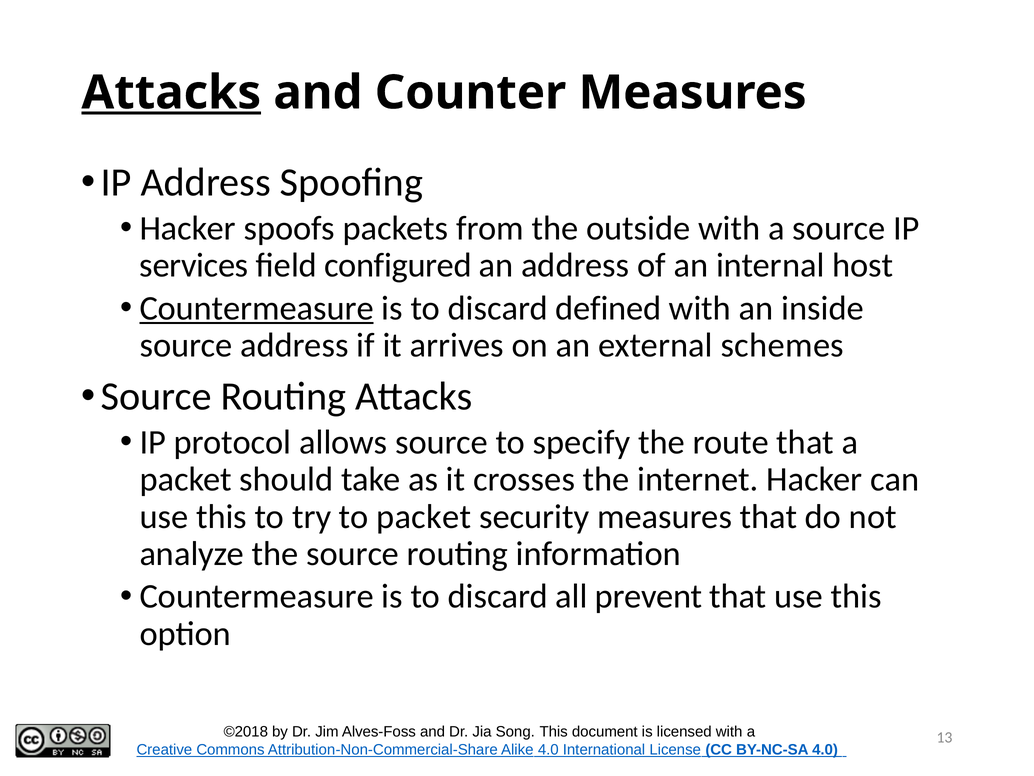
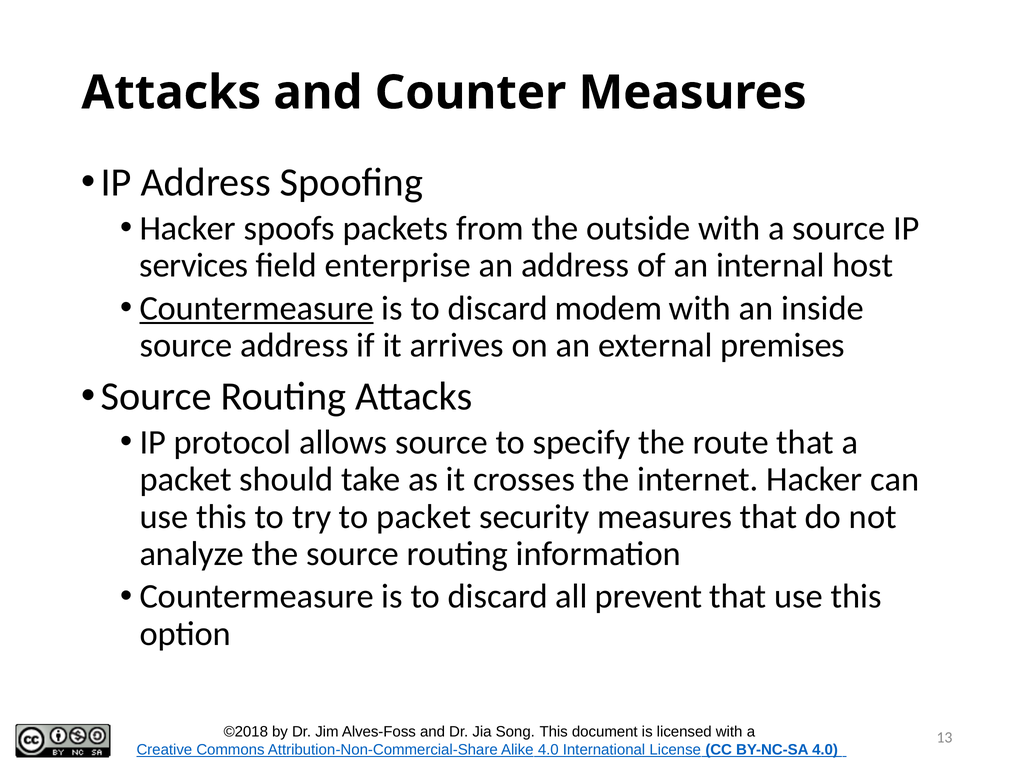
Attacks at (171, 93) underline: present -> none
configured: configured -> enterprise
defined: defined -> modem
schemes: schemes -> premises
